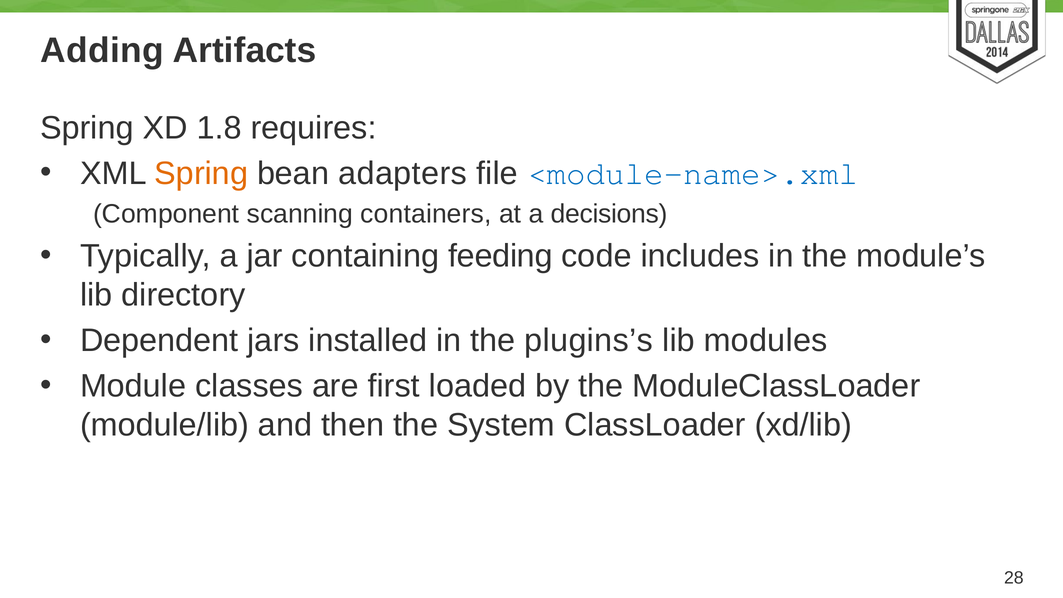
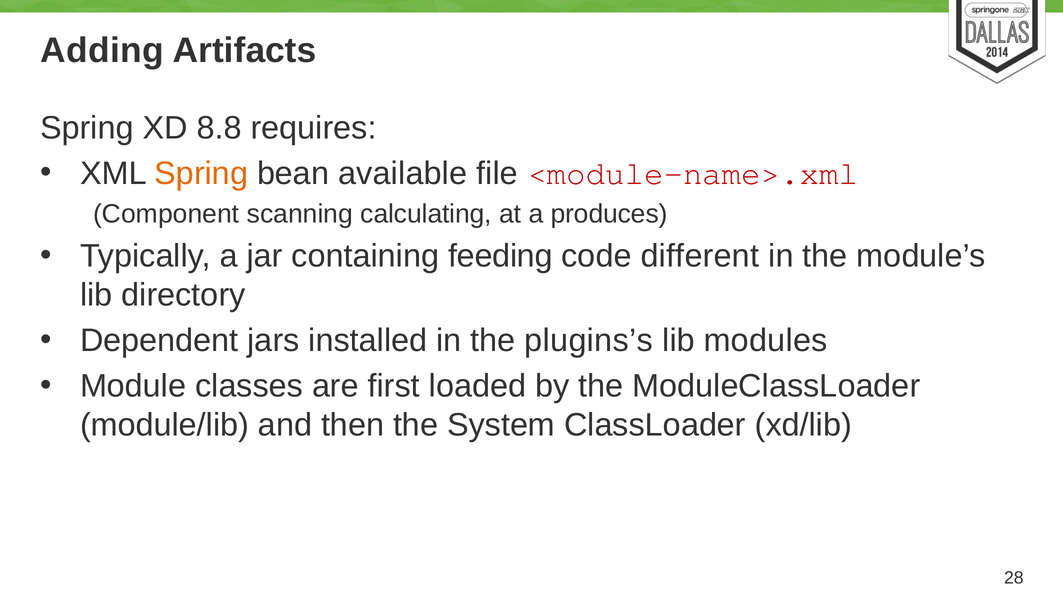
1.8: 1.8 -> 8.8
adapters: adapters -> available
<module-name>.xml colour: blue -> red
containers: containers -> calculating
decisions: decisions -> produces
includes: includes -> different
